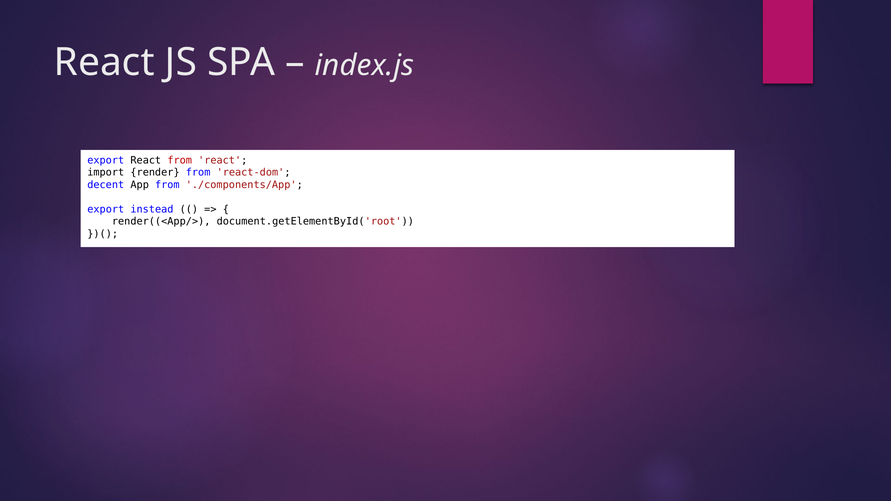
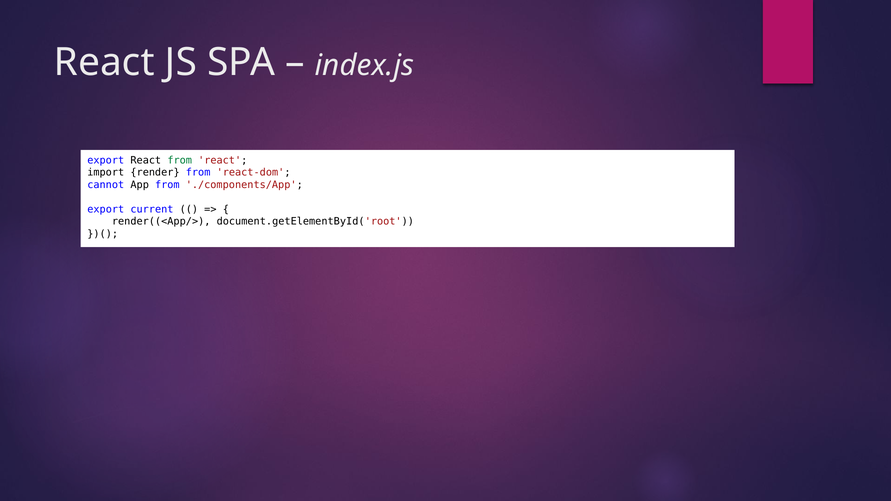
from at (180, 160) colour: red -> green
decent: decent -> cannot
instead: instead -> current
